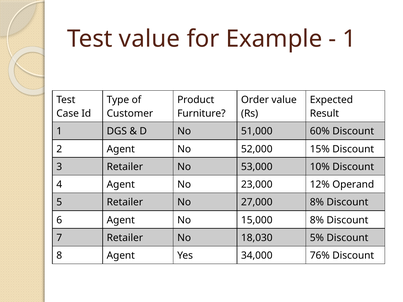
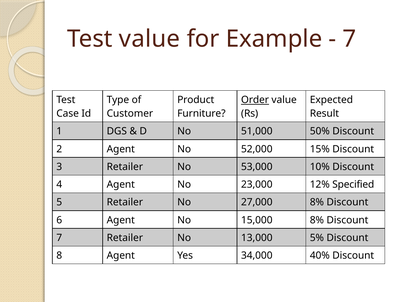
1 at (349, 39): 1 -> 7
Order underline: none -> present
60%: 60% -> 50%
Operand: Operand -> Specified
18,030: 18,030 -> 13,000
76%: 76% -> 40%
